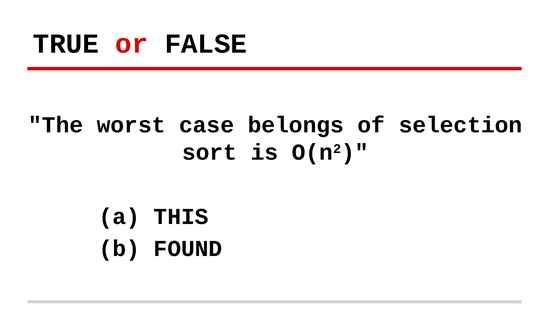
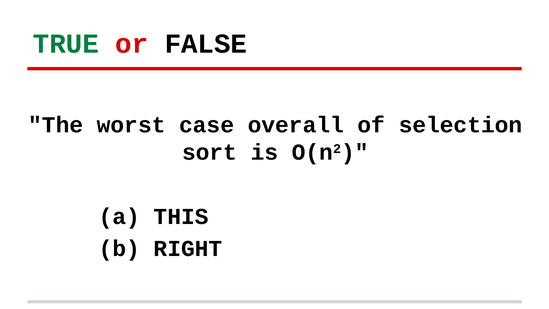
TRUE colour: black -> green
belongs: belongs -> overall
FOUND: FOUND -> RIGHT
